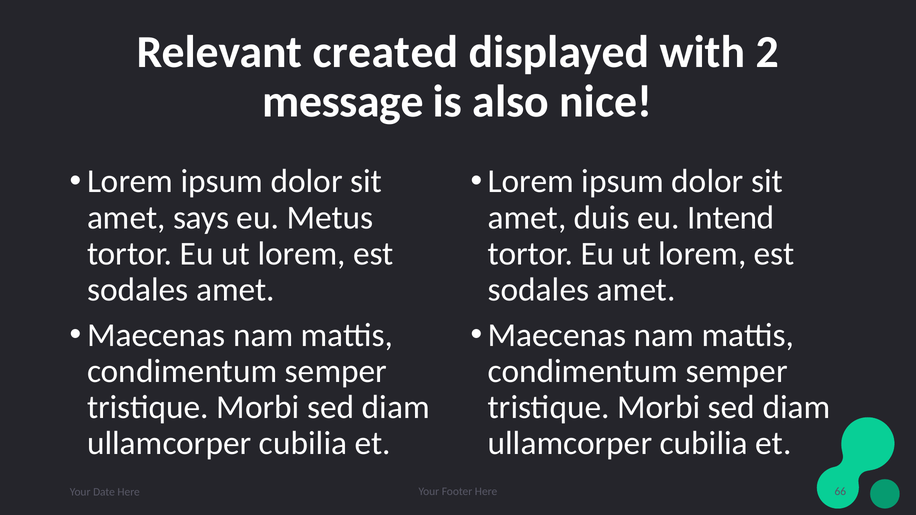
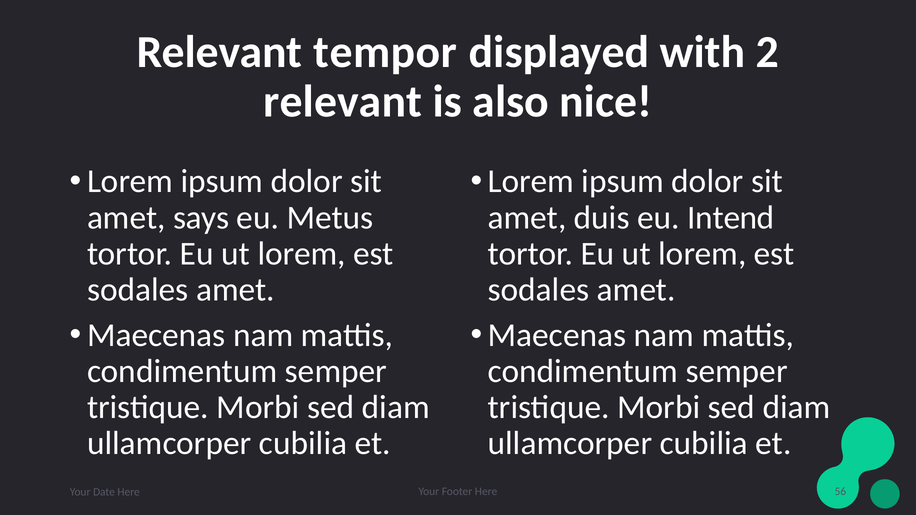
created: created -> tempor
message at (343, 102): message -> relevant
66: 66 -> 56
